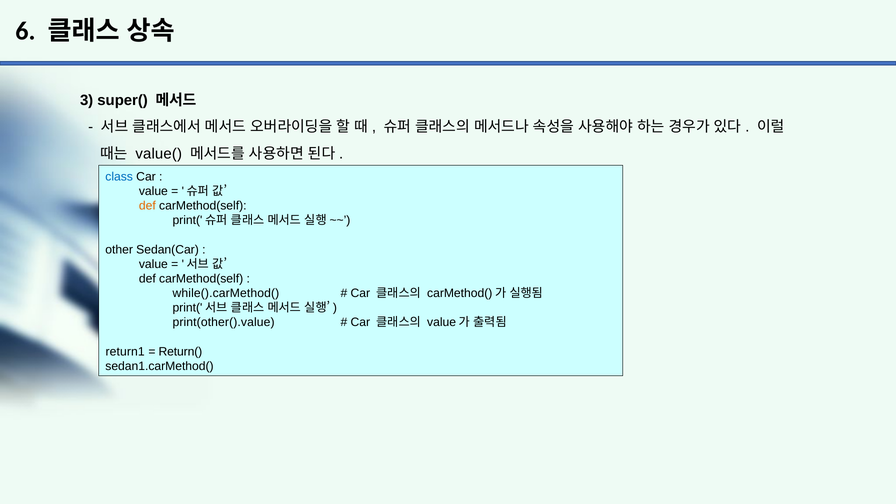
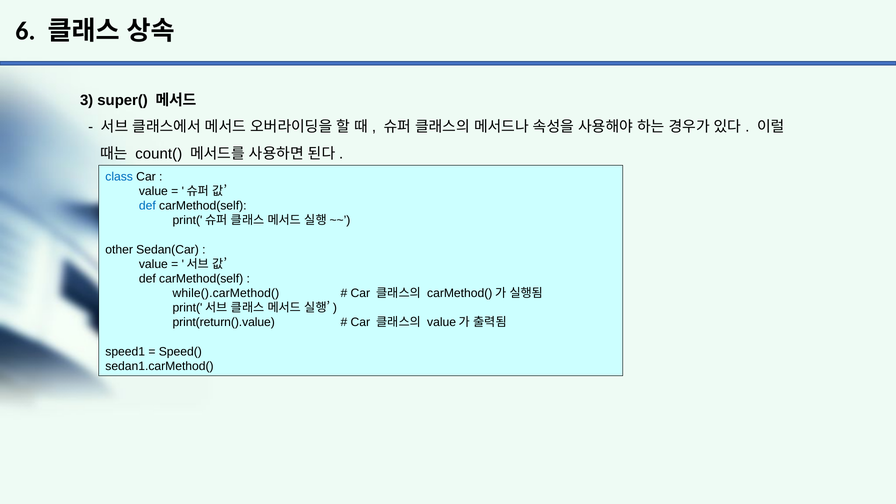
value(: value( -> count(
def at (147, 206) colour: orange -> blue
print(other().value: print(other().value -> print(return().value
return1: return1 -> speed1
Return(: Return( -> Speed(
